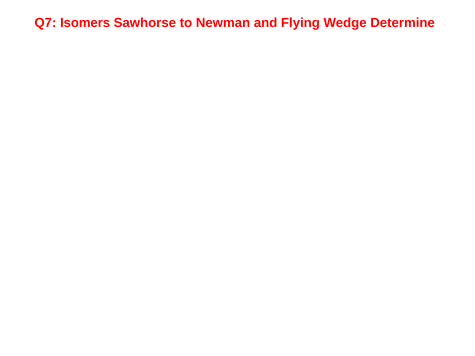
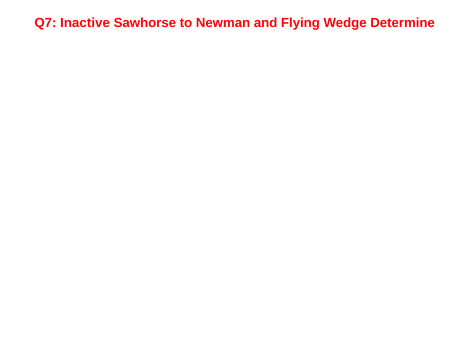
Isomers: Isomers -> Inactive
